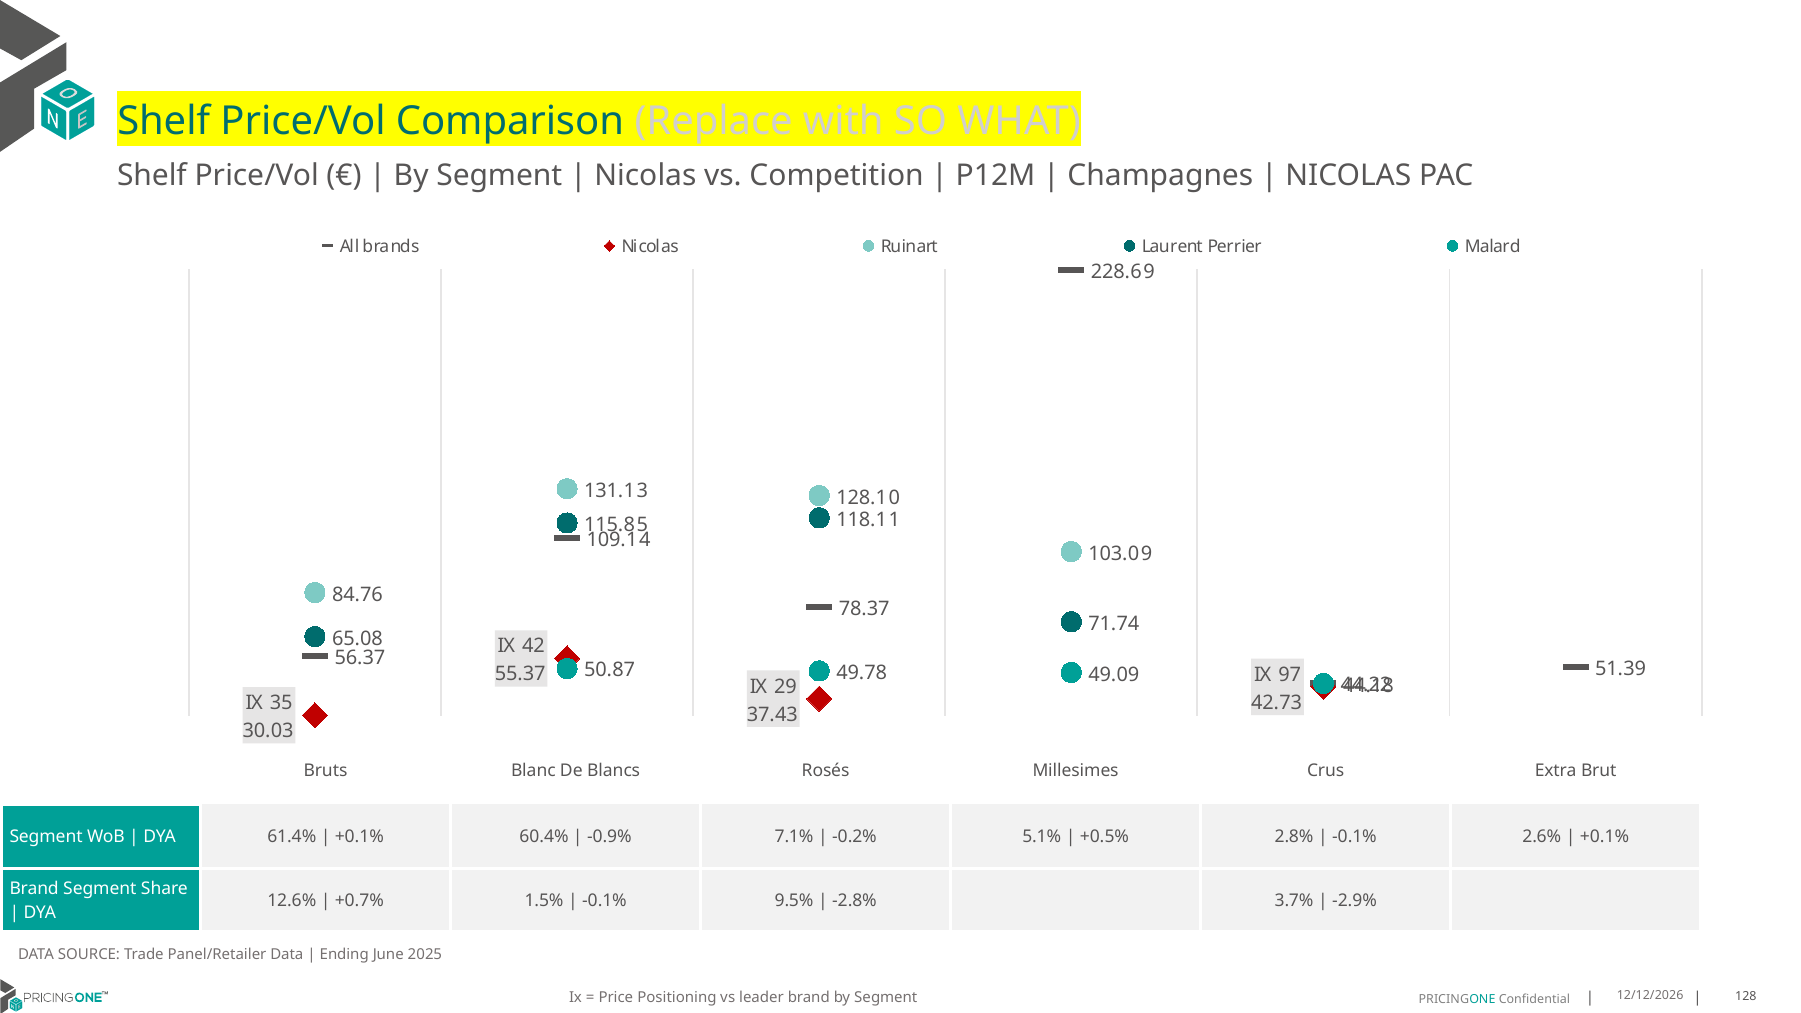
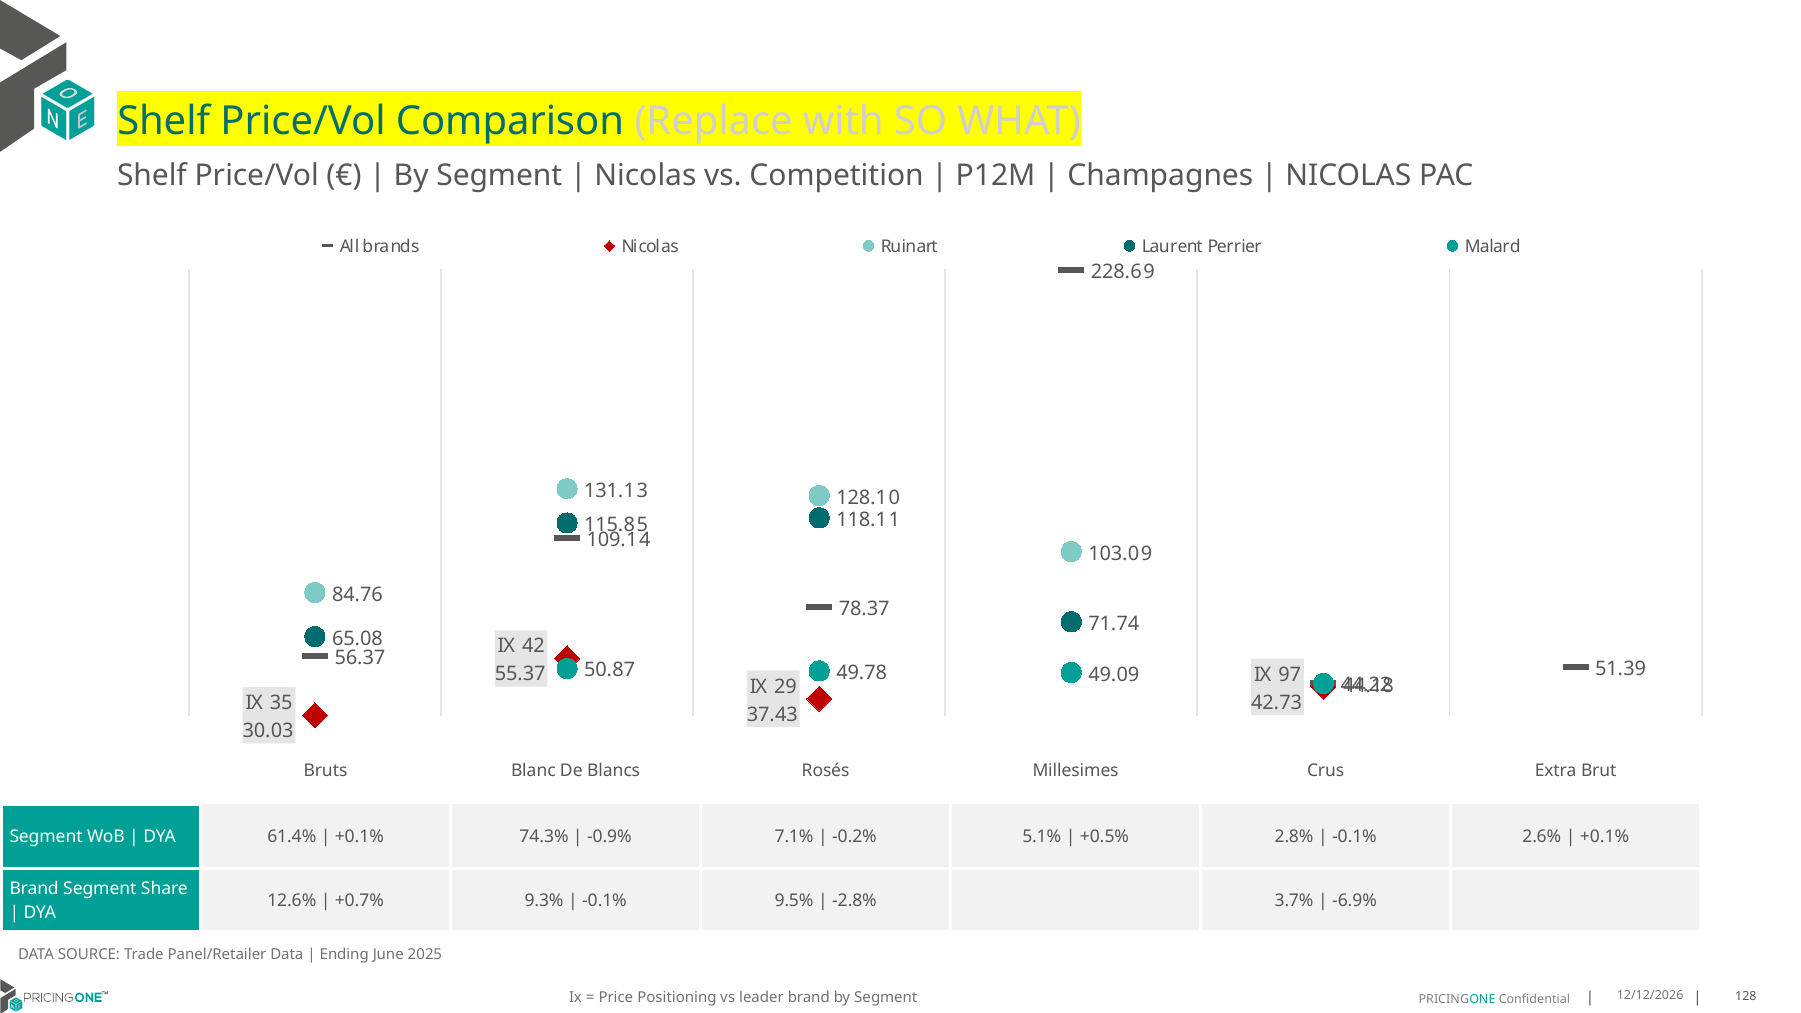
60.4%: 60.4% -> 74.3%
1.5%: 1.5% -> 9.3%
-2.9%: -2.9% -> -6.9%
